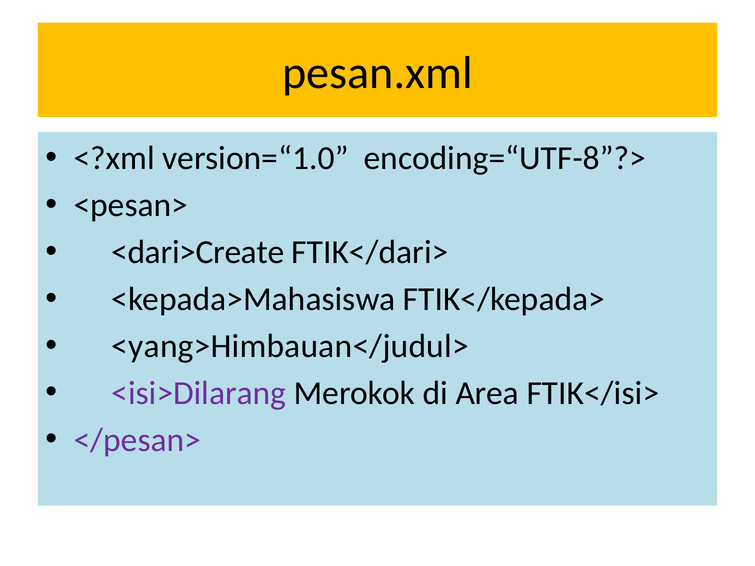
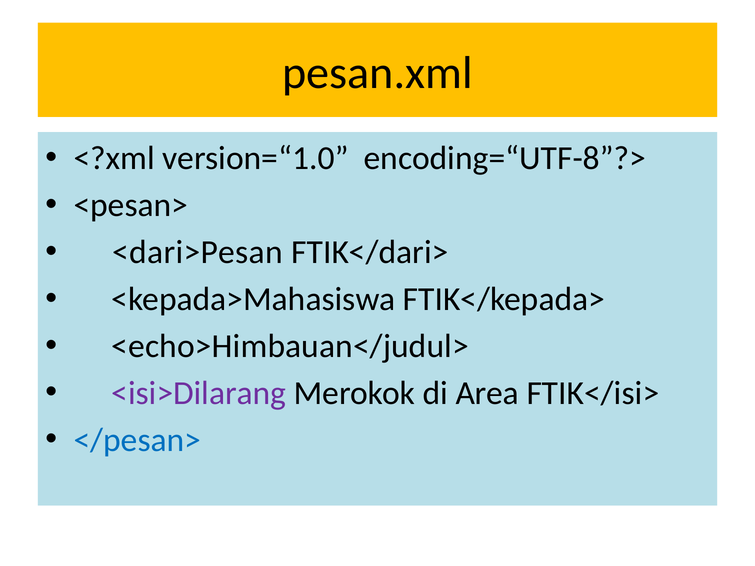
<dari>Create: <dari>Create -> <dari>Pesan
<yang>Himbauan</judul>: <yang>Himbauan</judul> -> <echo>Himbauan</judul>
</pesan> colour: purple -> blue
